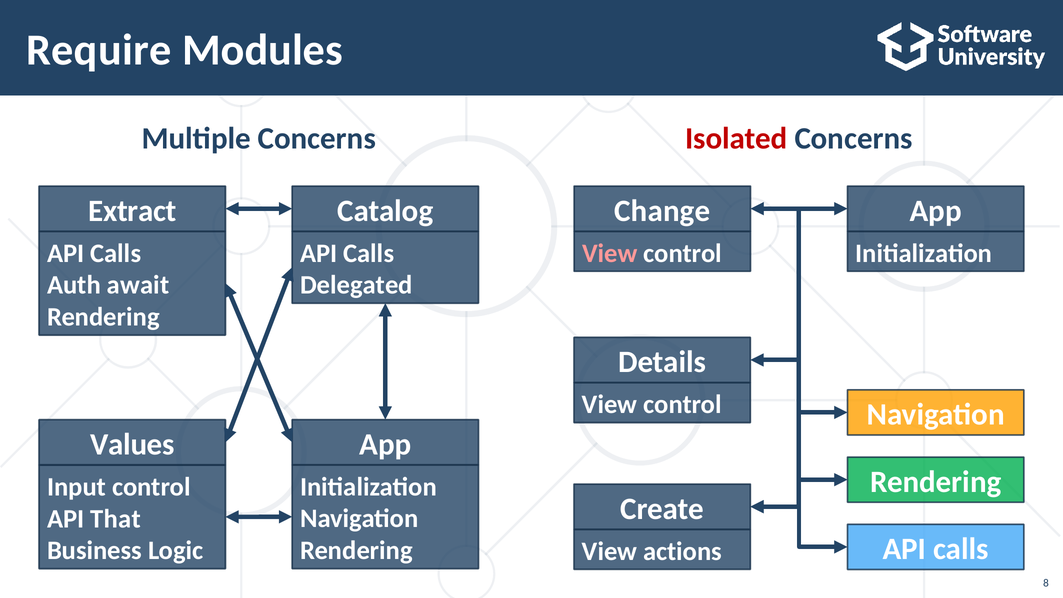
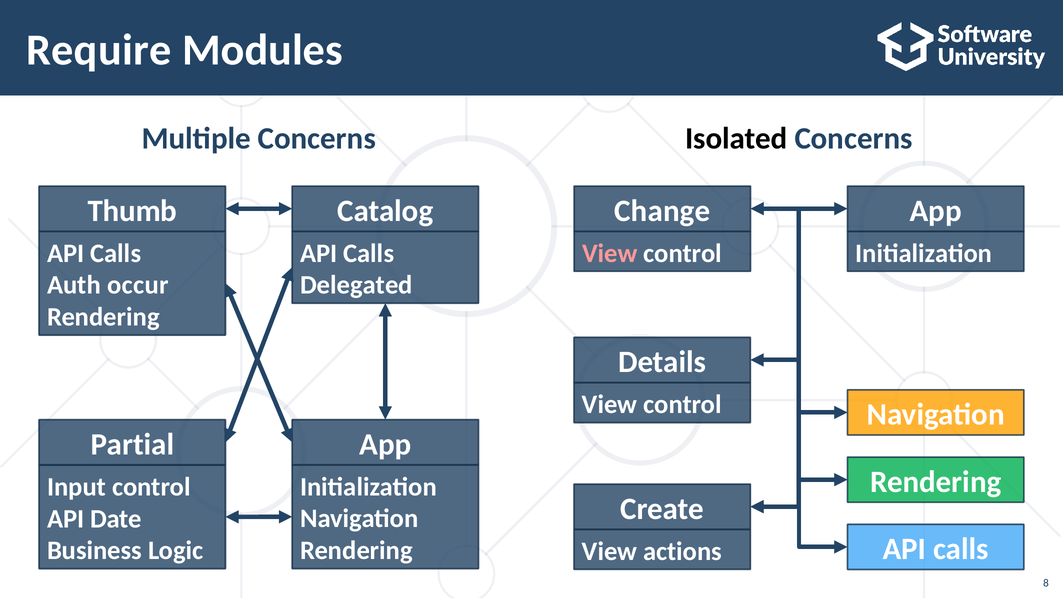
Isolated colour: red -> black
Extract: Extract -> Thumb
await: await -> occur
Values: Values -> Partial
That: That -> Date
